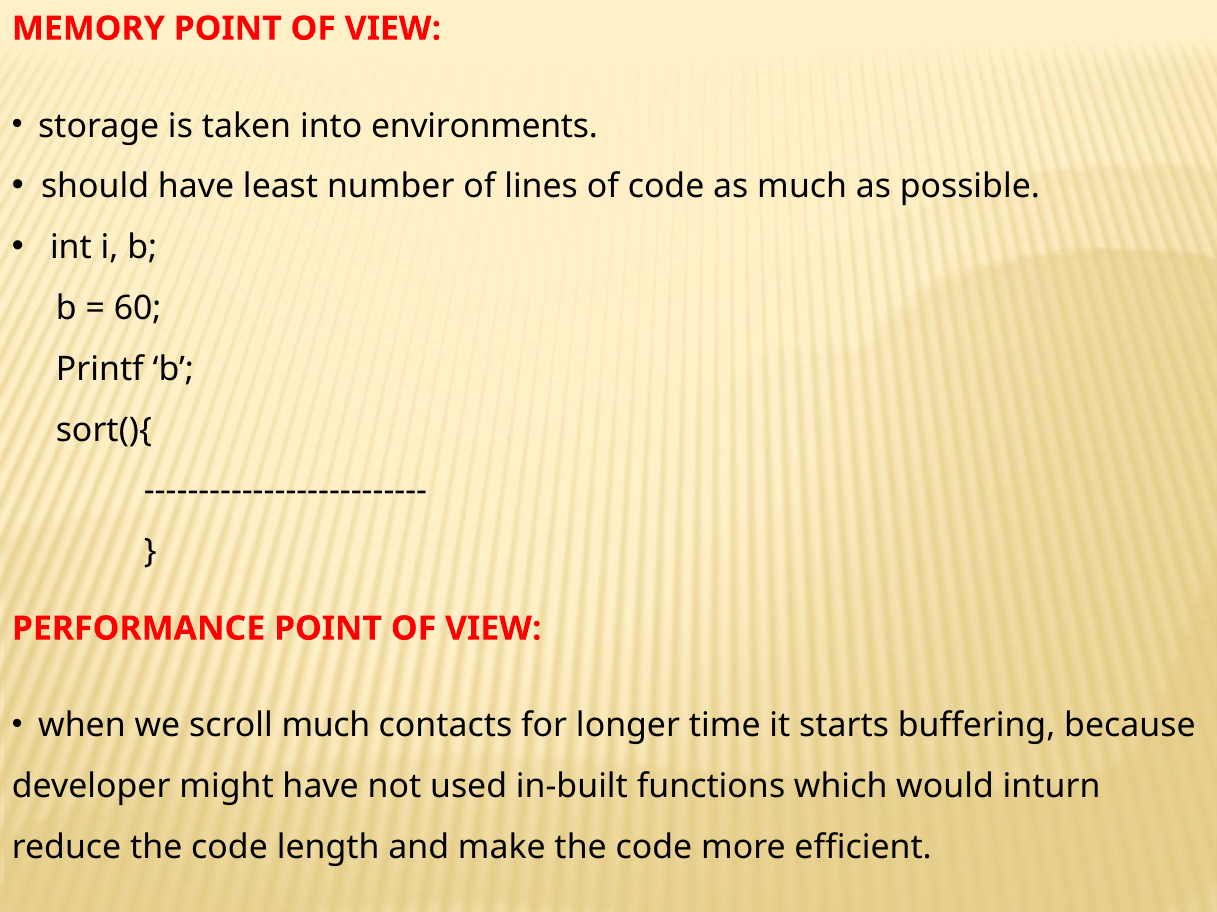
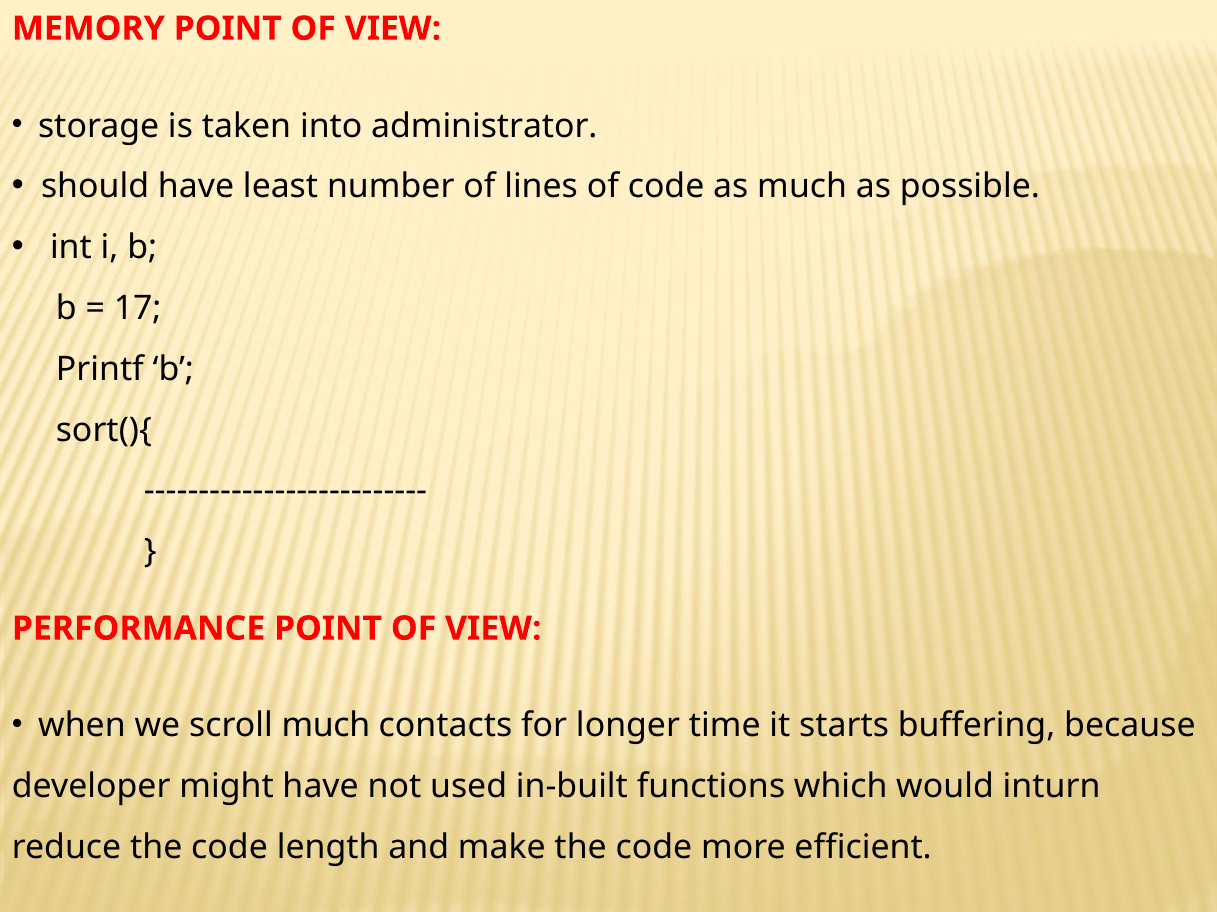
environments: environments -> administrator
60: 60 -> 17
